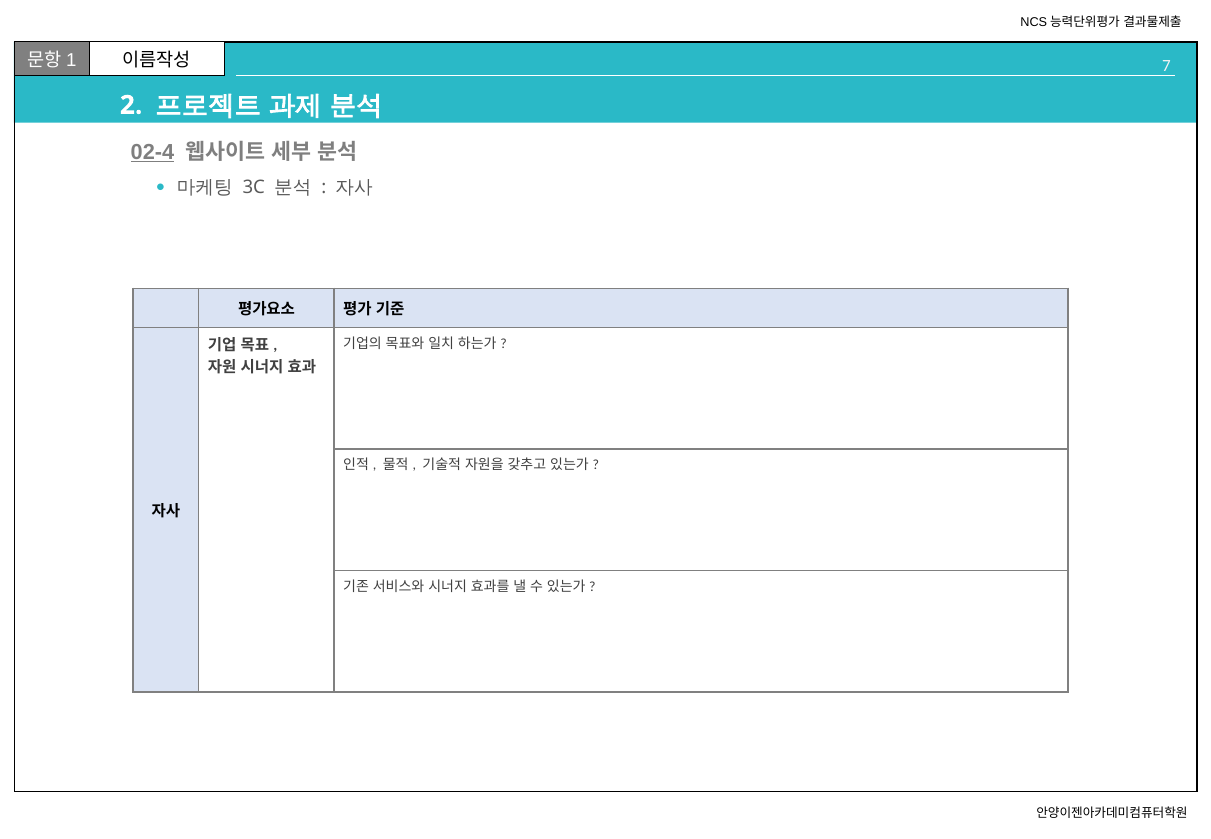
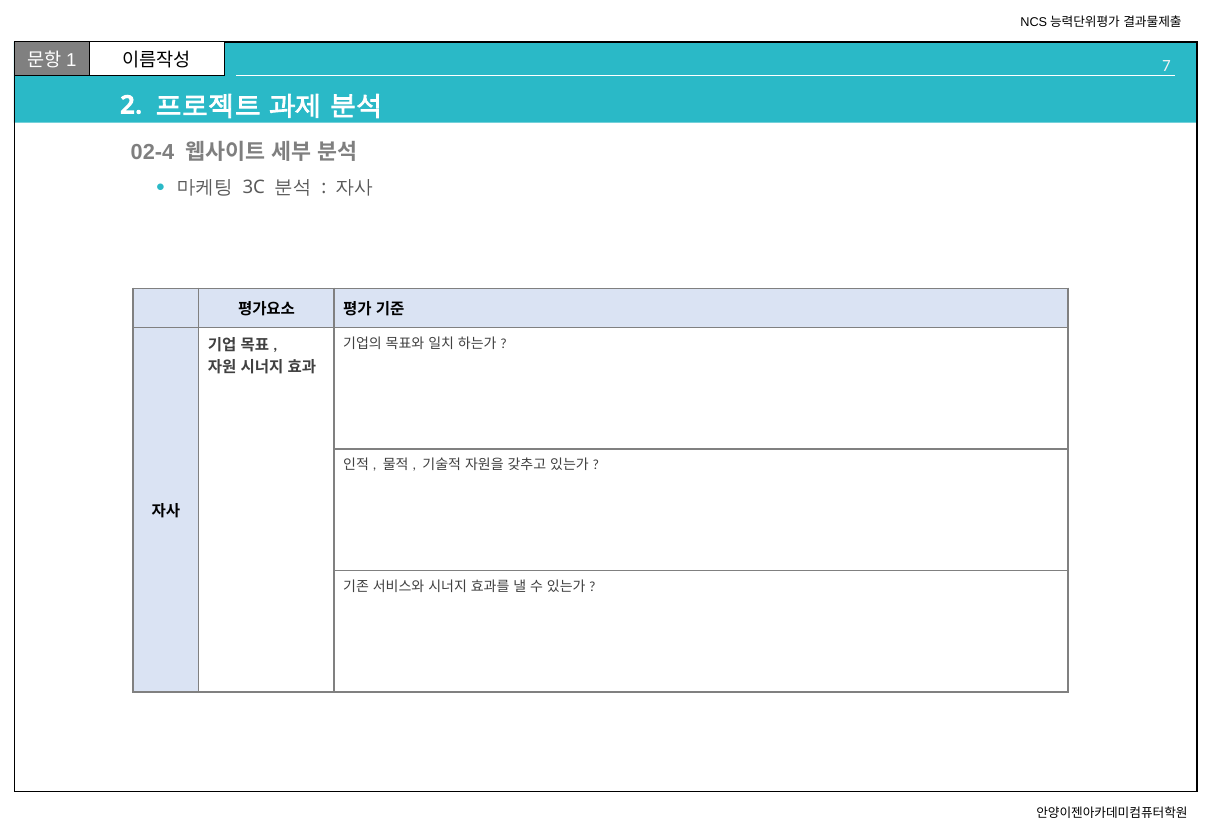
02-4 underline: present -> none
